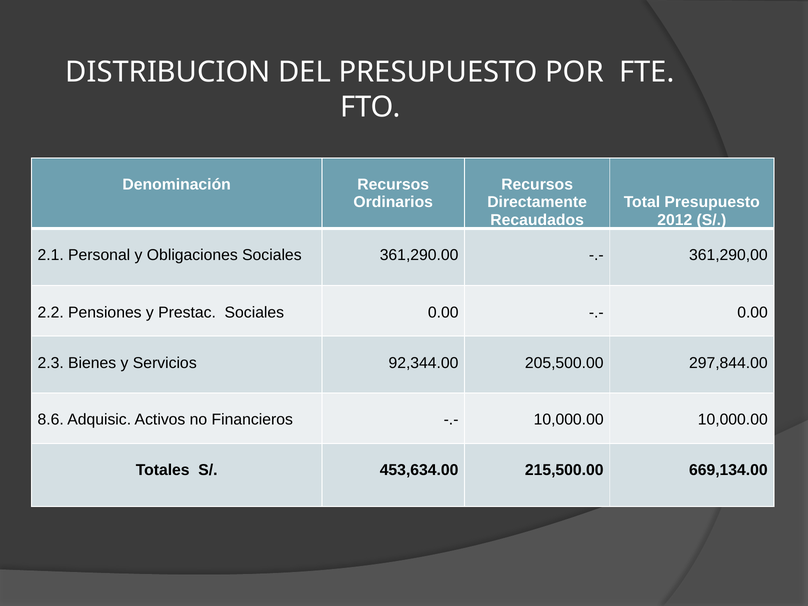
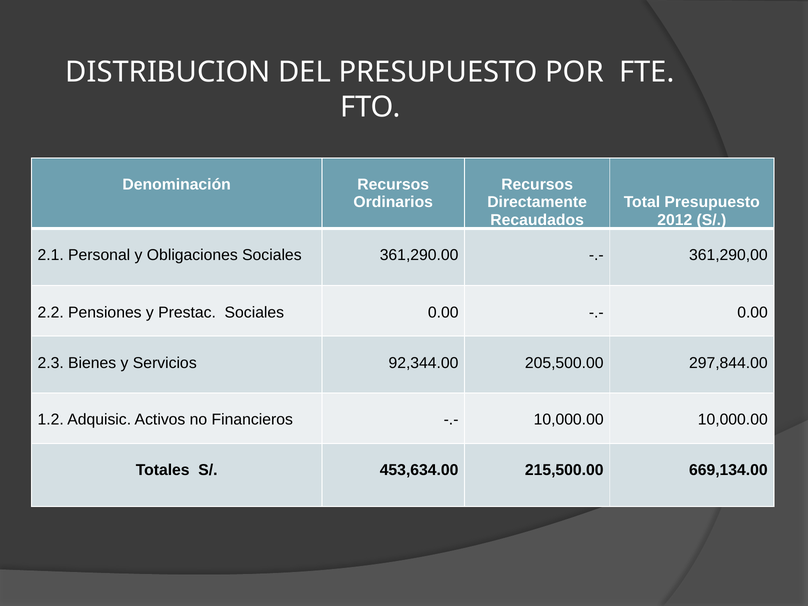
8.6: 8.6 -> 1.2
